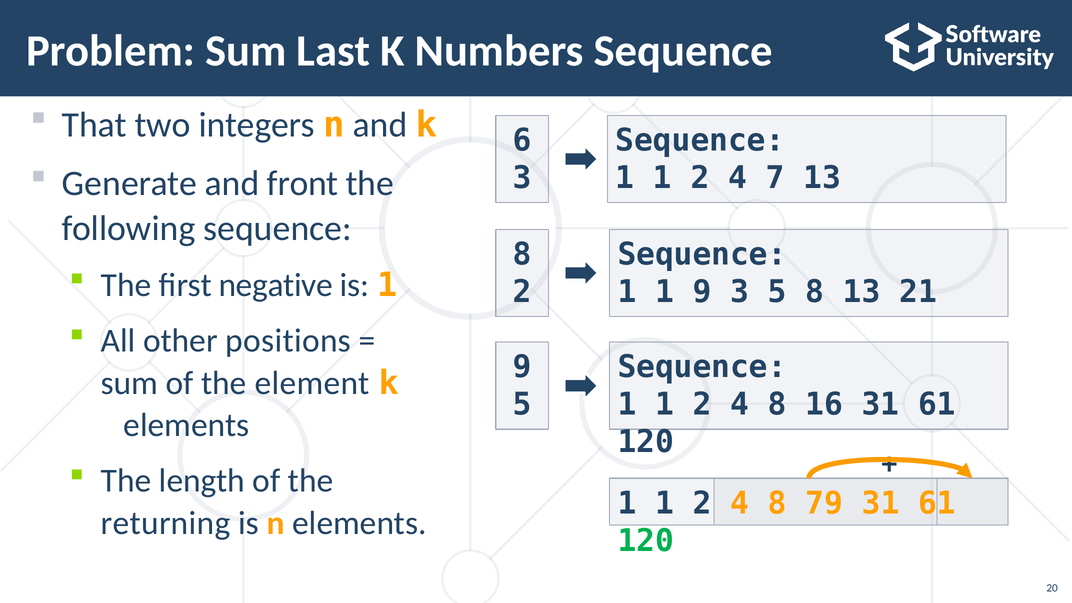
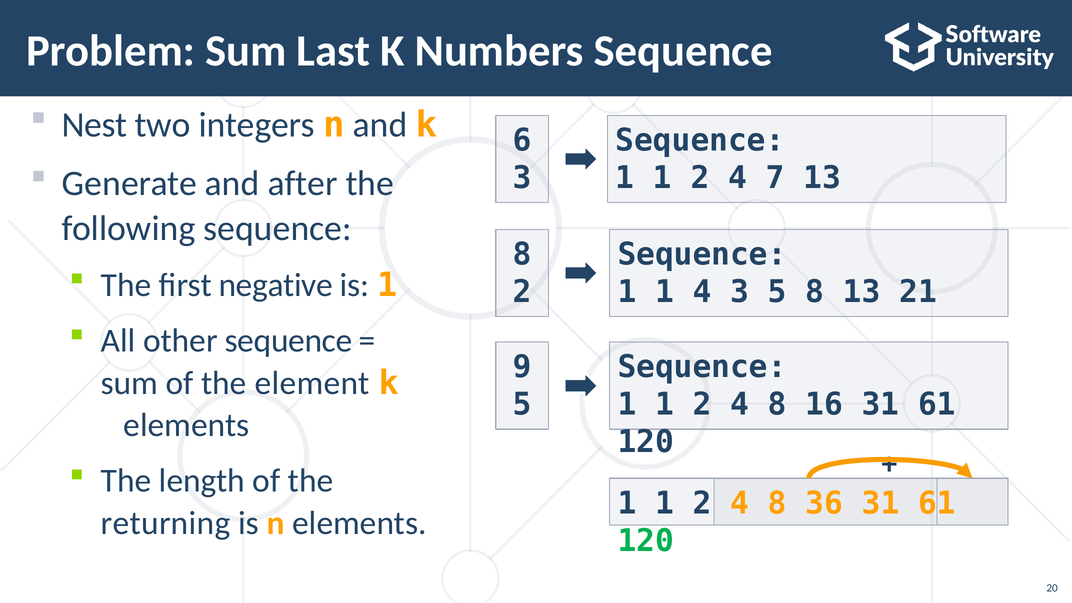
That: That -> Nest
front: front -> after
1 9: 9 -> 4
other positions: positions -> sequence
79: 79 -> 36
